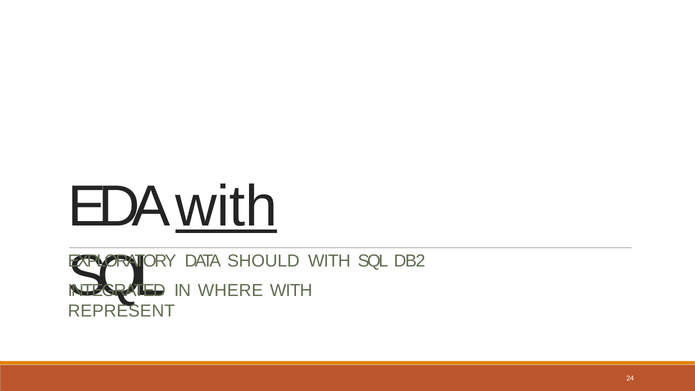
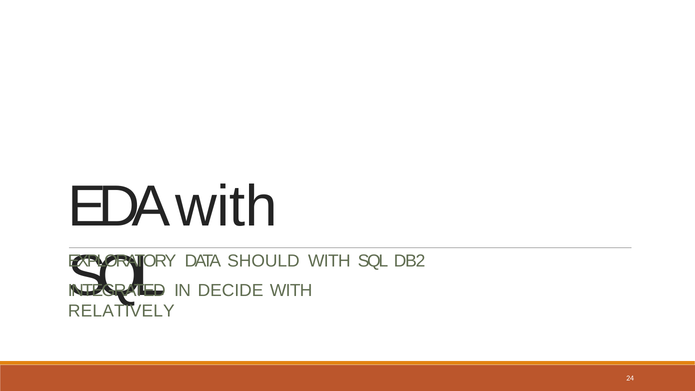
with at (226, 206) underline: present -> none
WHERE: WHERE -> DECIDE
REPRESENT: REPRESENT -> RELATIVELY
